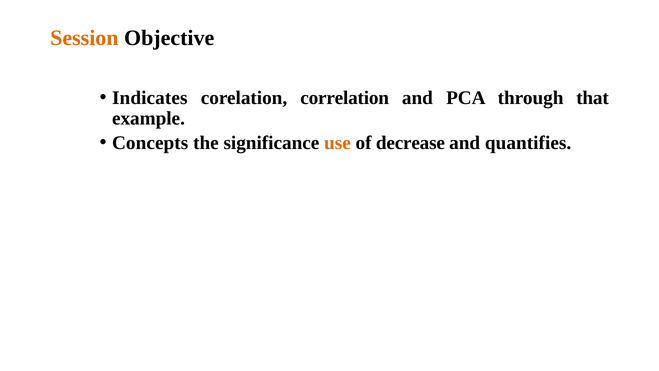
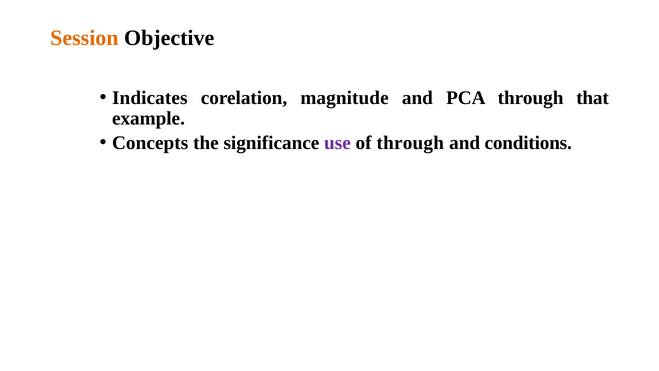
correlation: correlation -> magnitude
use colour: orange -> purple
of decrease: decrease -> through
quantifies: quantifies -> conditions
